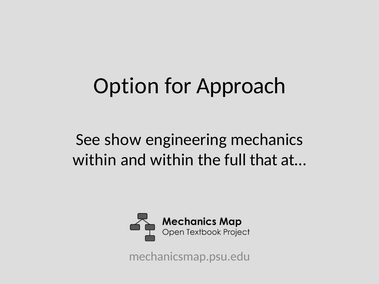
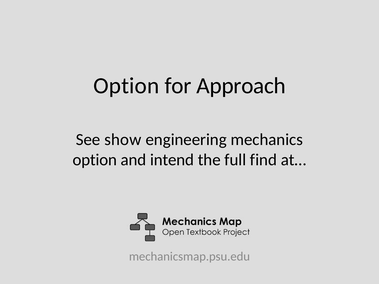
within at (95, 160): within -> option
and within: within -> intend
that: that -> find
